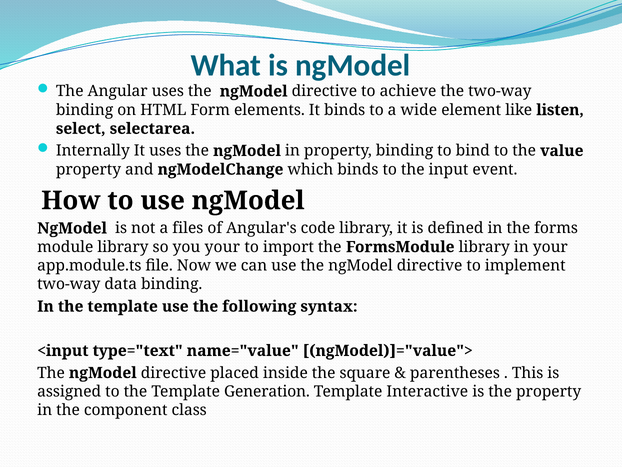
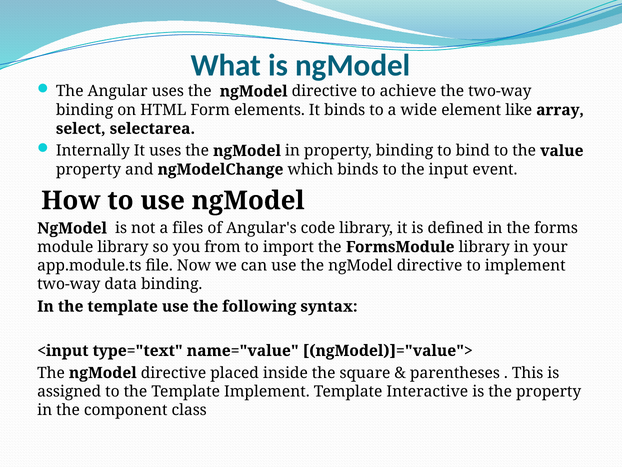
listen: listen -> array
you your: your -> from
Template Generation: Generation -> Implement
